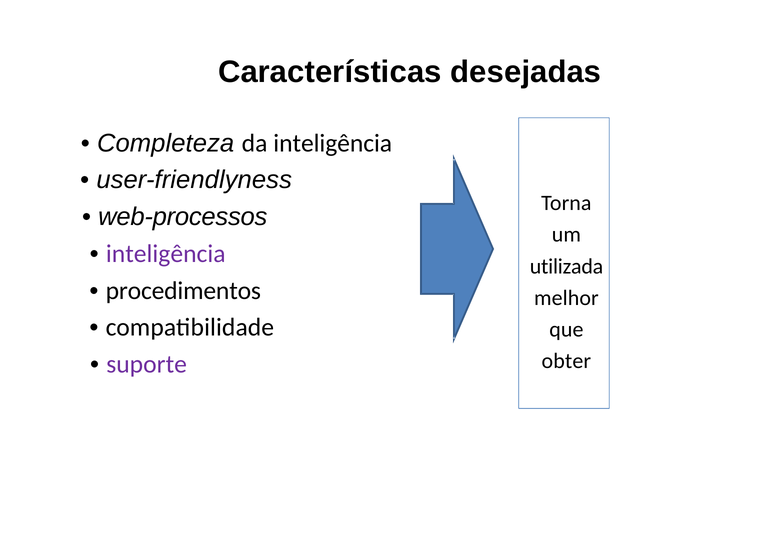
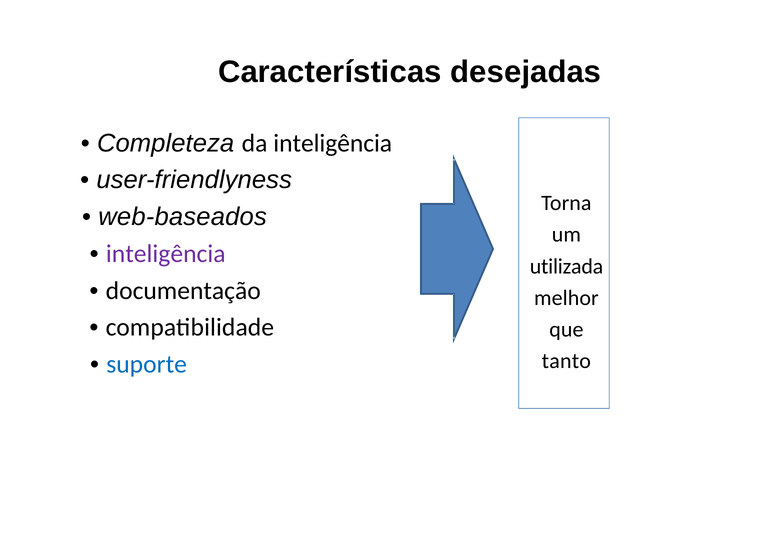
web-processos: web-processos -> web-baseados
procedimentos: procedimentos -> documentação
obter: obter -> tanto
suporte colour: purple -> blue
